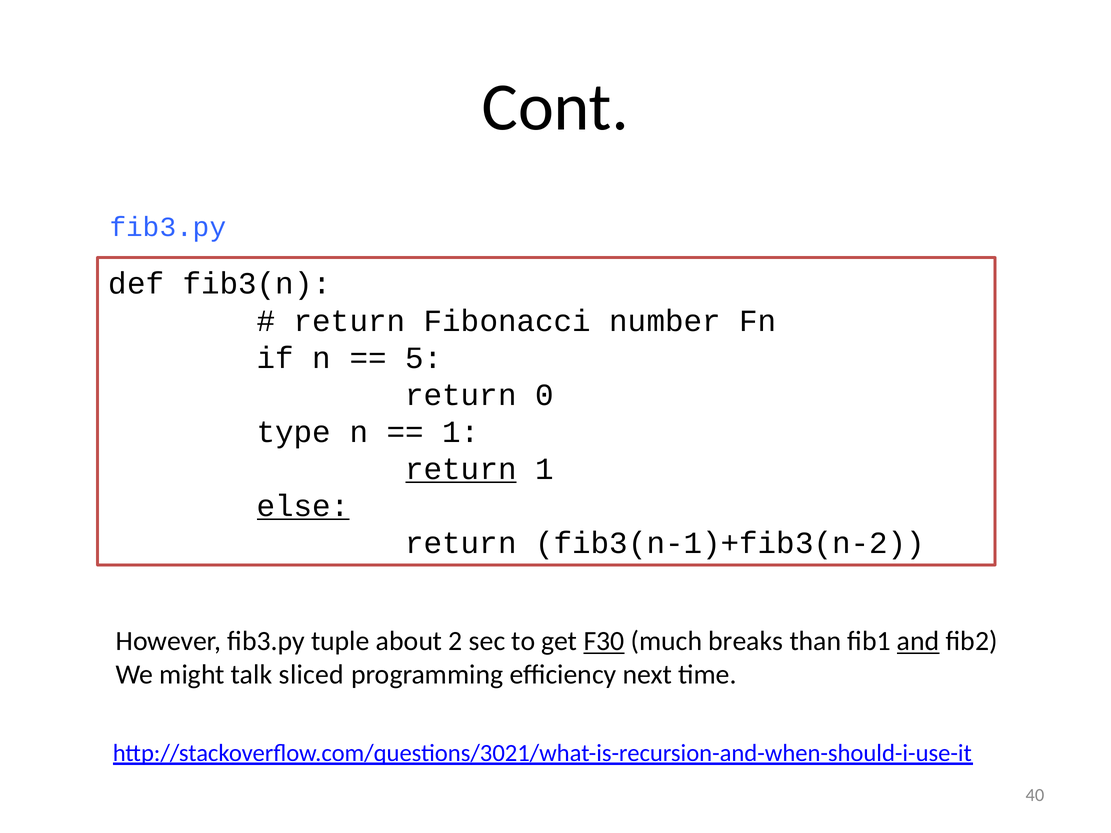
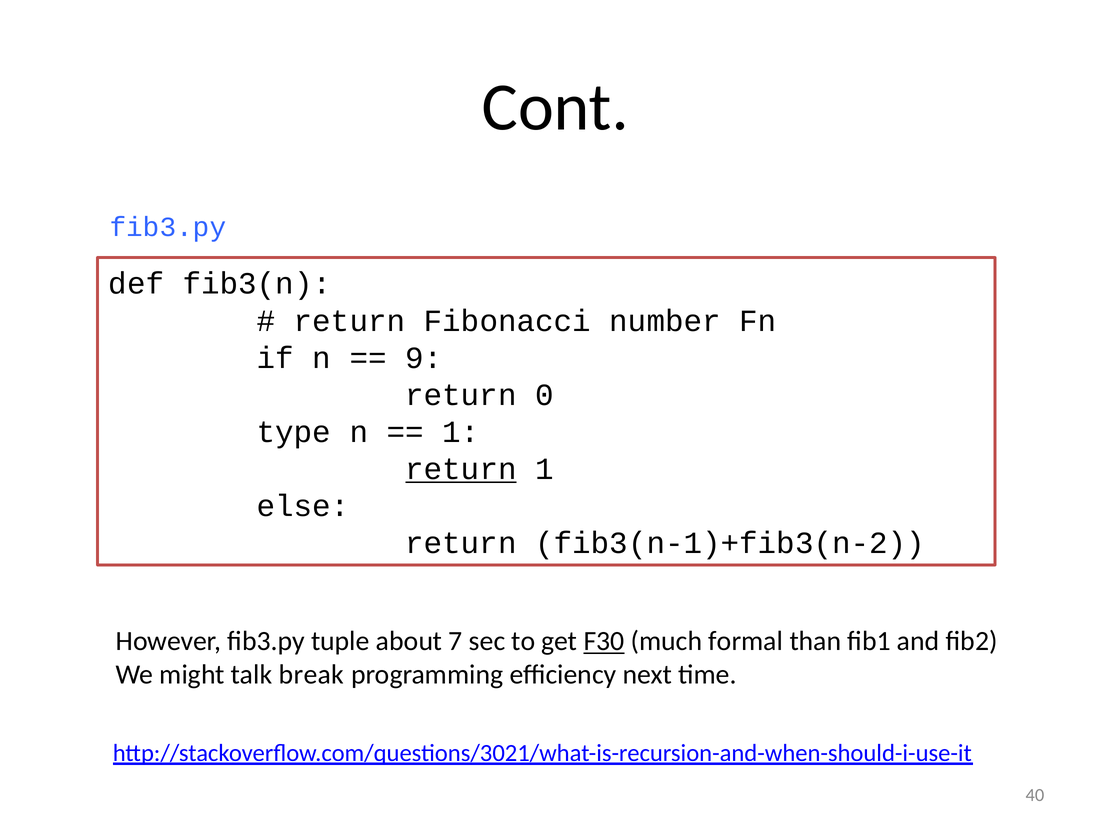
5: 5 -> 9
else underline: present -> none
2: 2 -> 7
breaks: breaks -> formal
and underline: present -> none
sliced: sliced -> break
